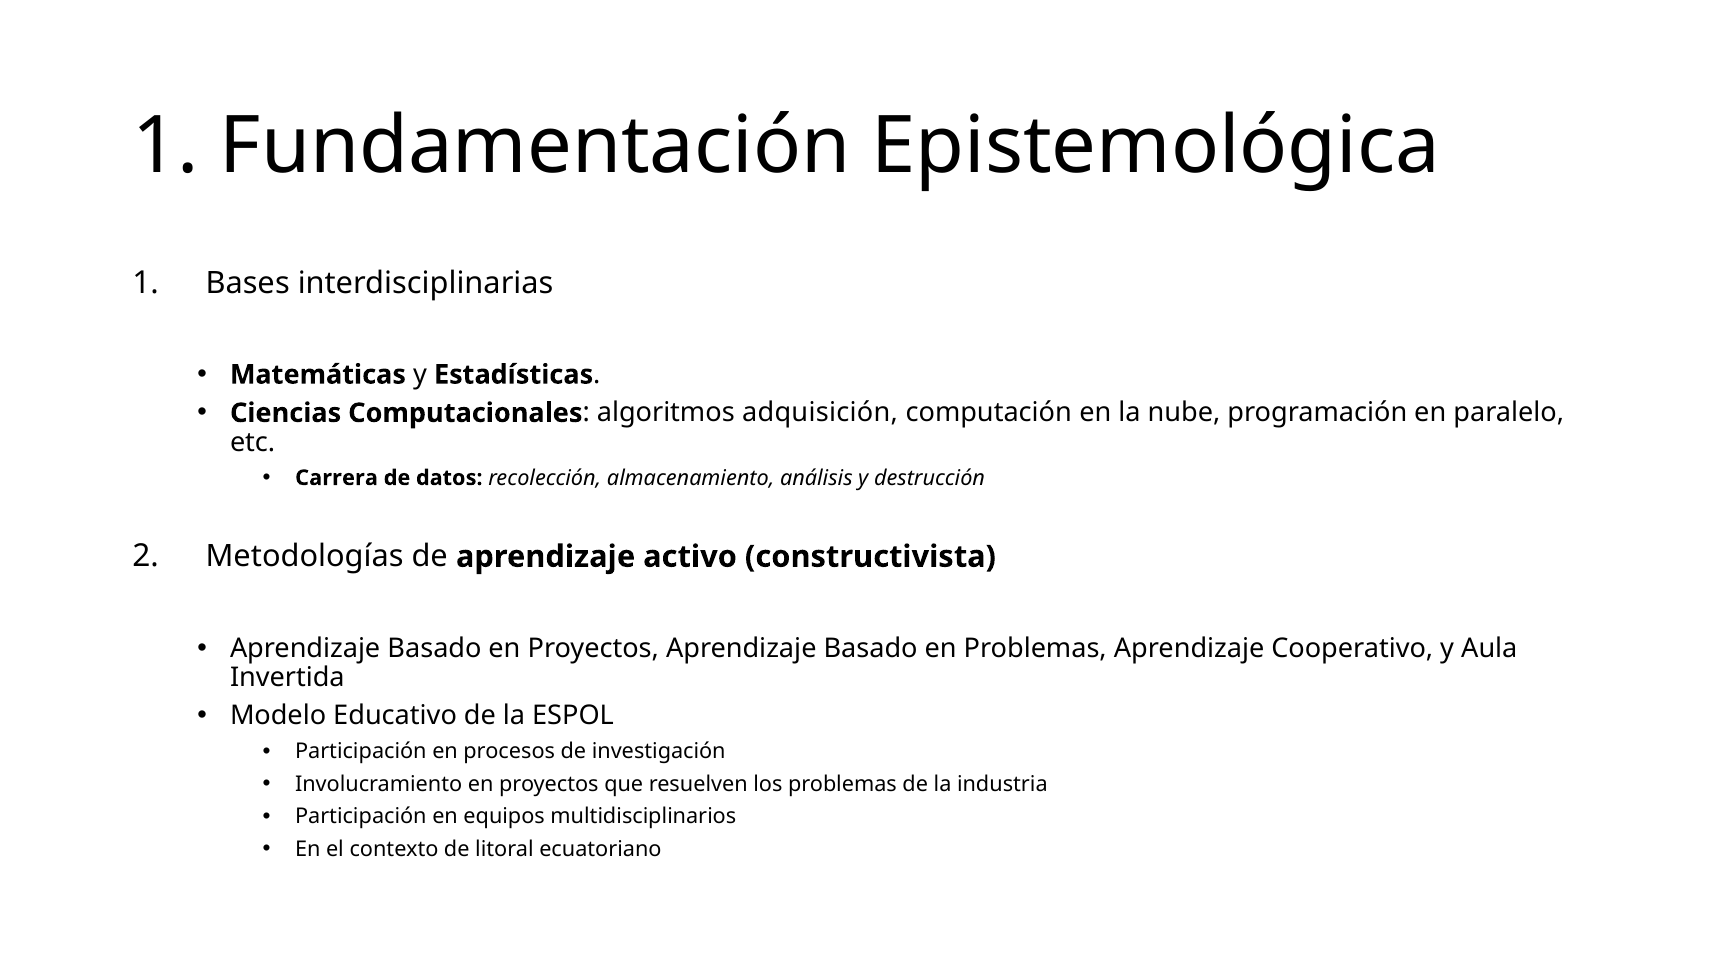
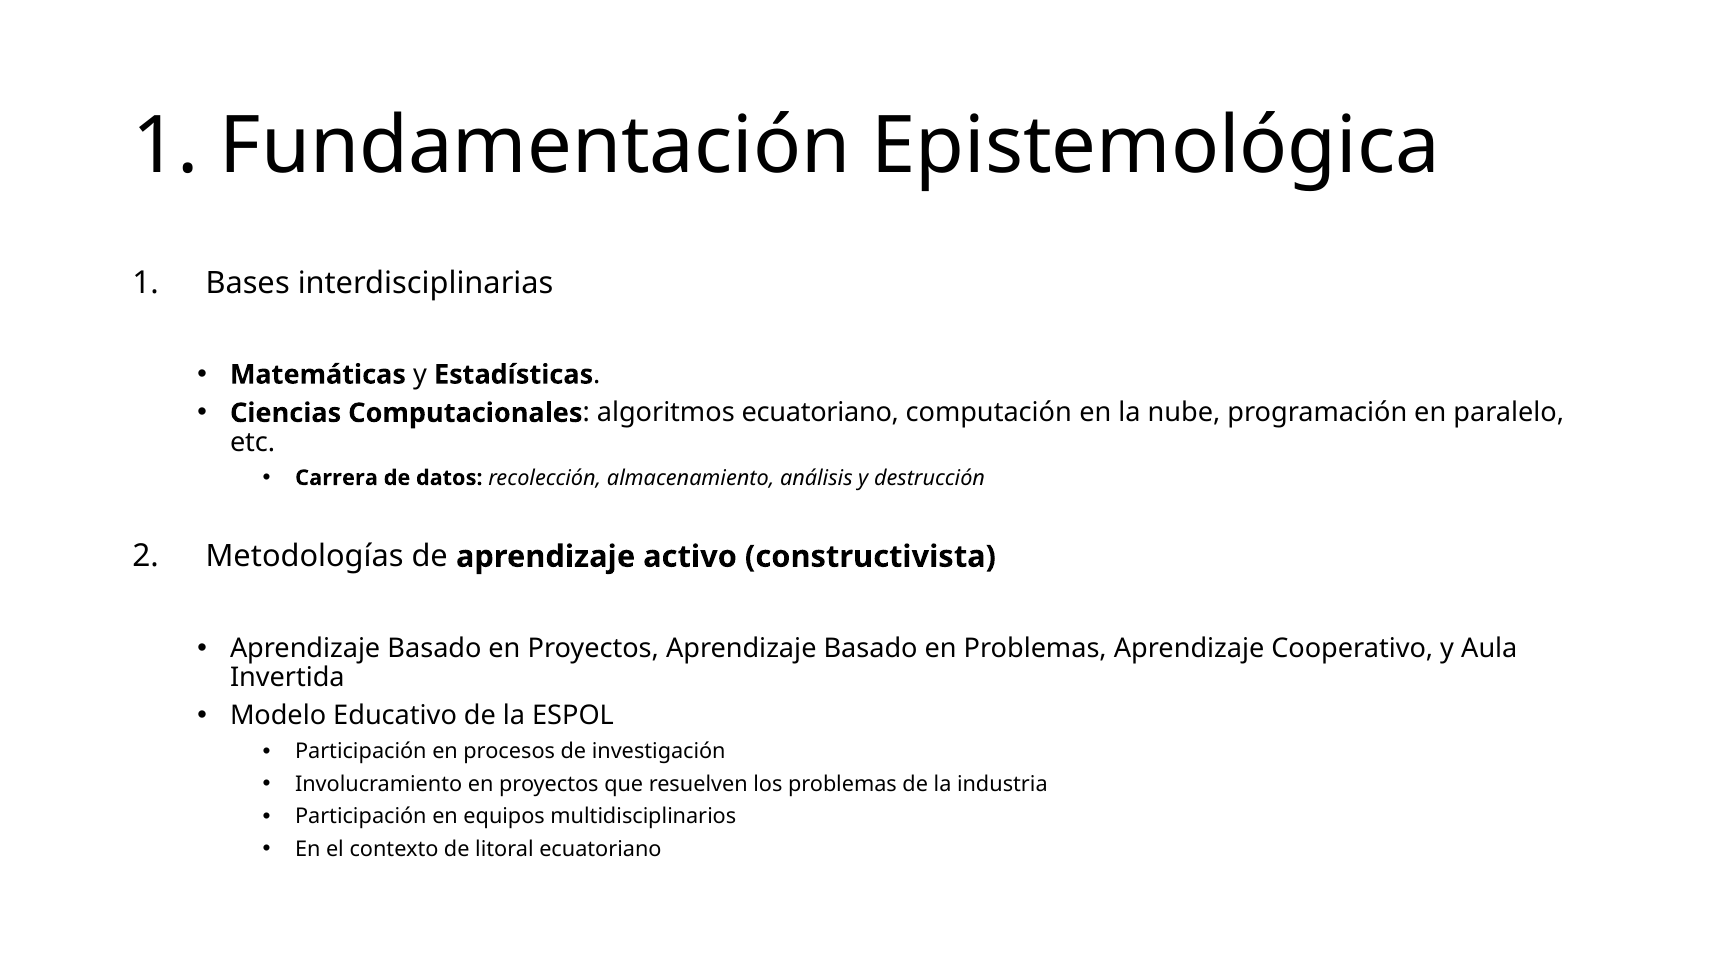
algoritmos adquisición: adquisición -> ecuatoriano
